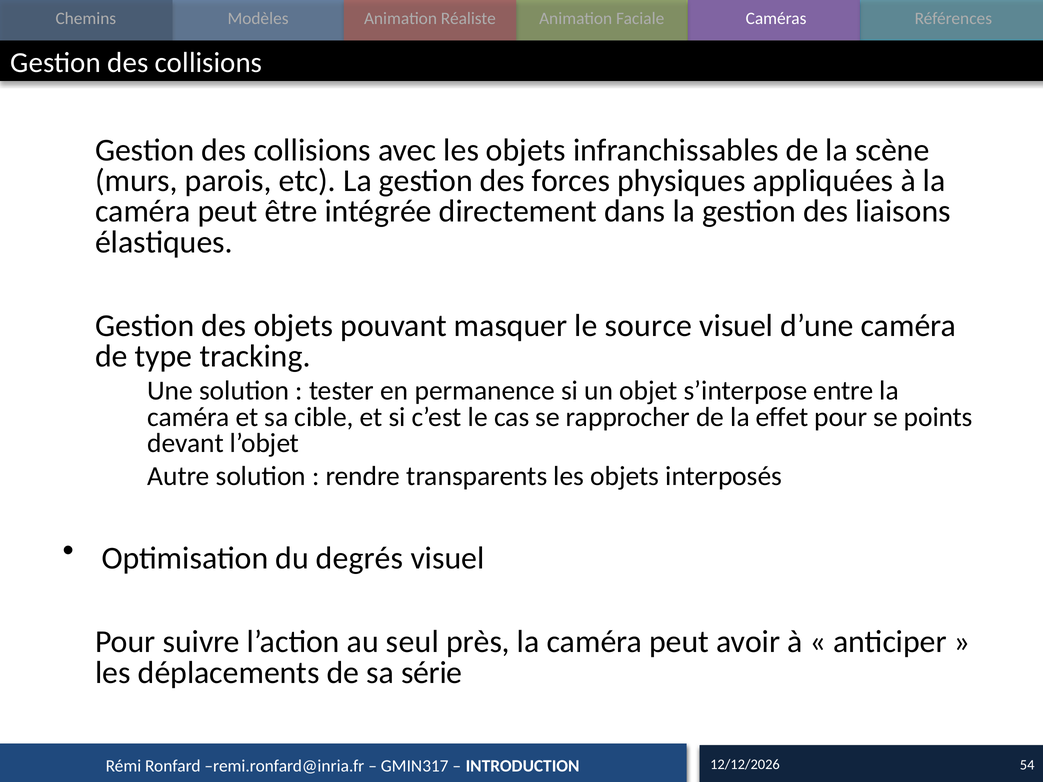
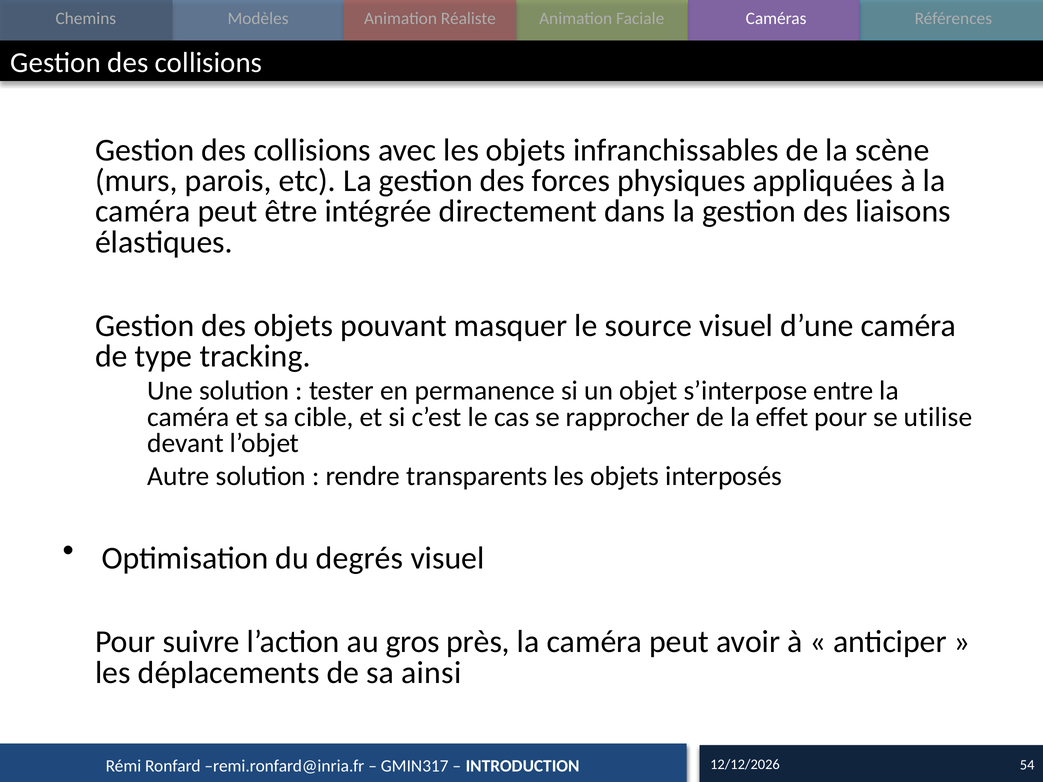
points: points -> utilise
seul: seul -> gros
série: série -> ainsi
